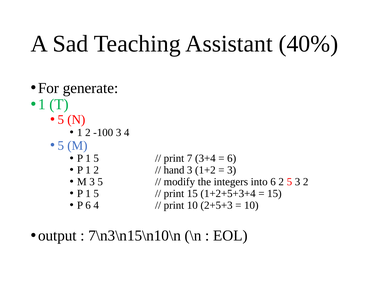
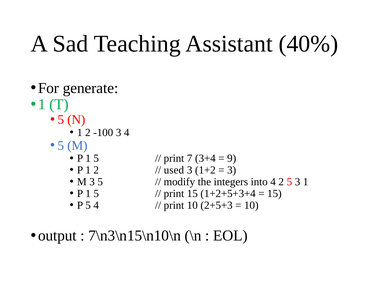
6 at (232, 158): 6 -> 9
hand: hand -> used
into 6: 6 -> 4
3 2: 2 -> 1
P 6: 6 -> 5
